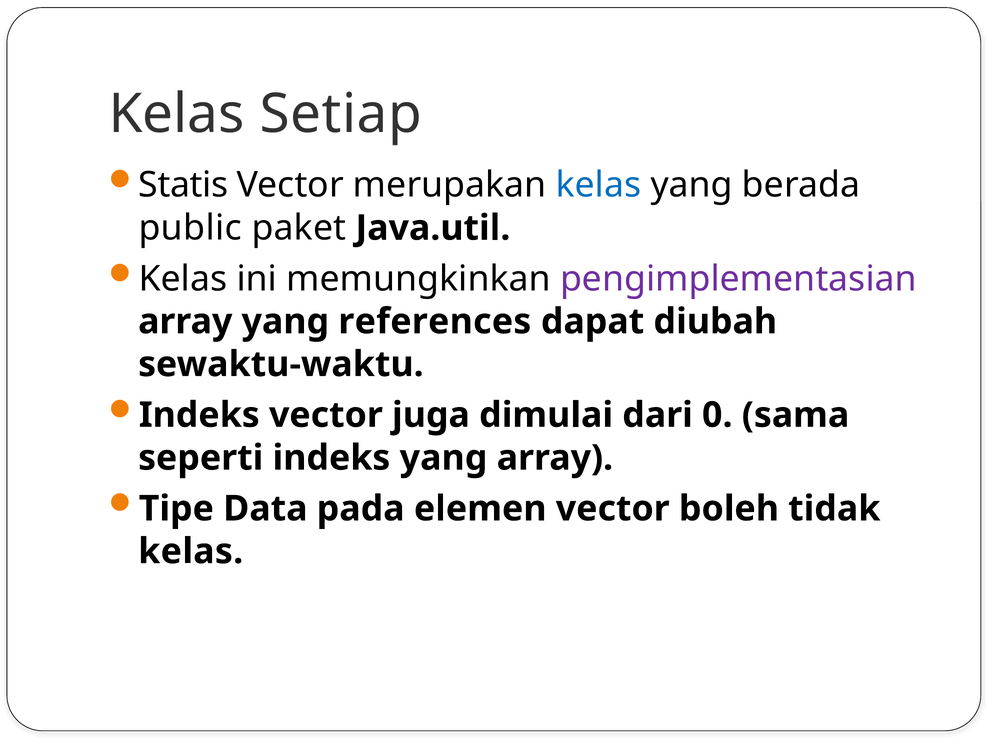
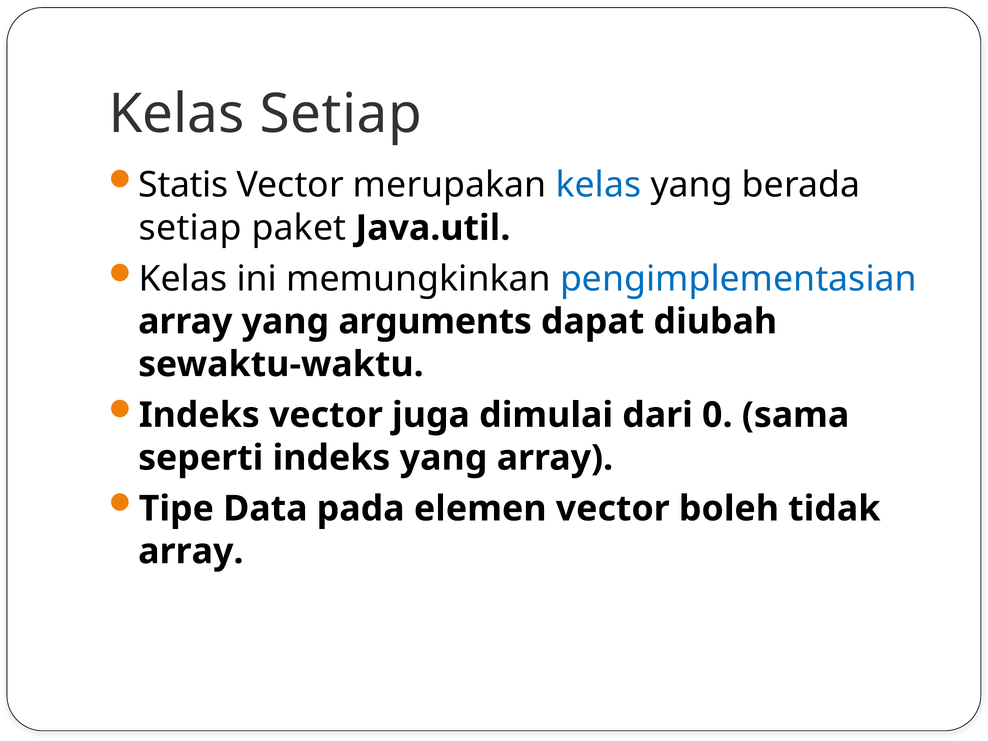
public at (190, 228): public -> setiap
pengimplementasian colour: purple -> blue
references: references -> arguments
kelas at (191, 551): kelas -> array
